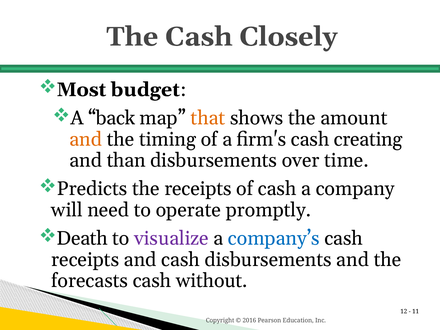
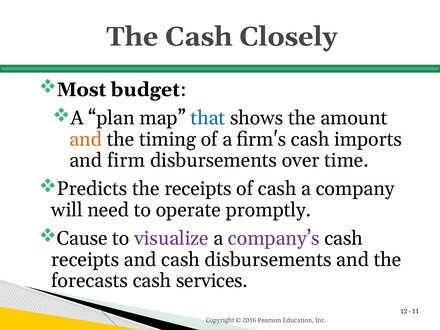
back: back -> plan
that colour: orange -> blue
creating: creating -> imports
than: than -> firm
Death: Death -> Cause
company’s colour: blue -> purple
without: without -> services
